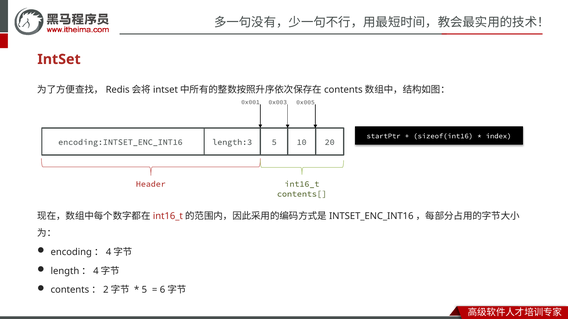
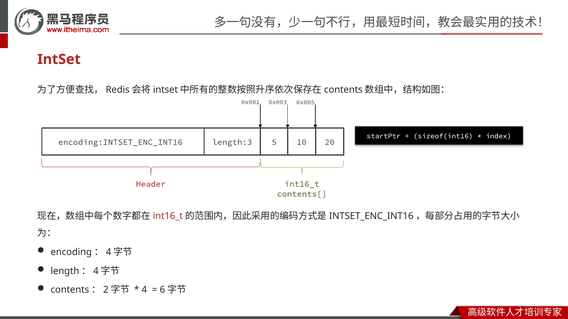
5 at (144, 290): 5 -> 4
